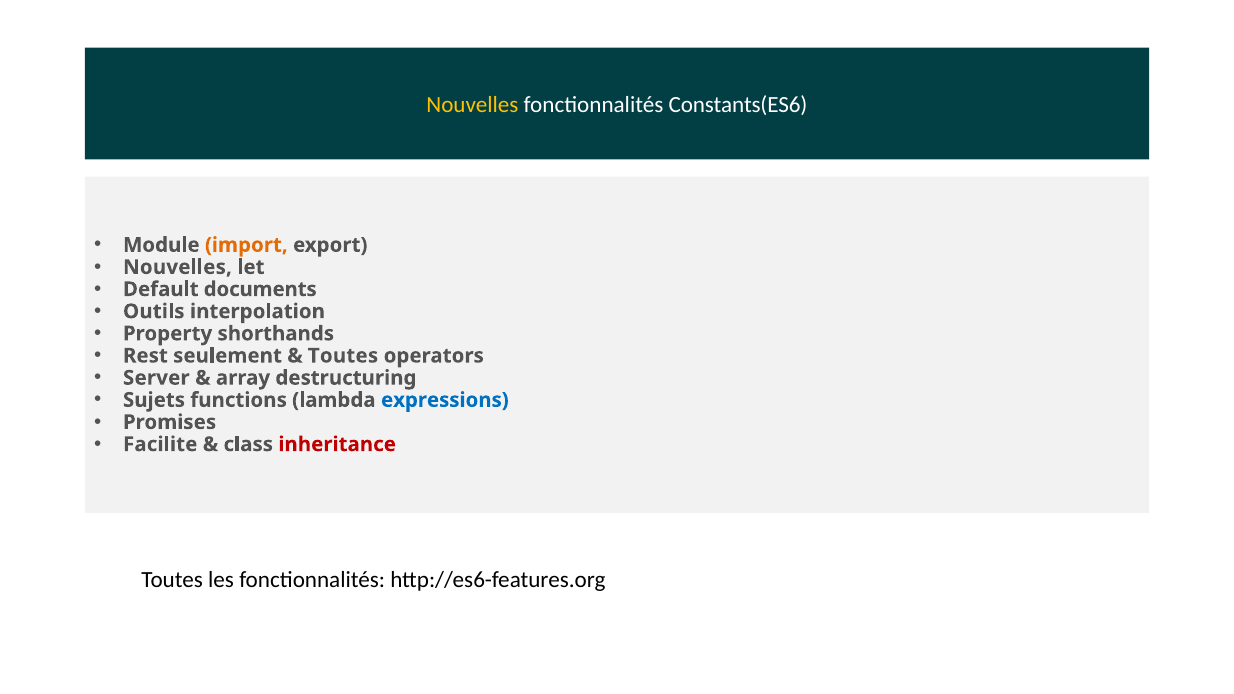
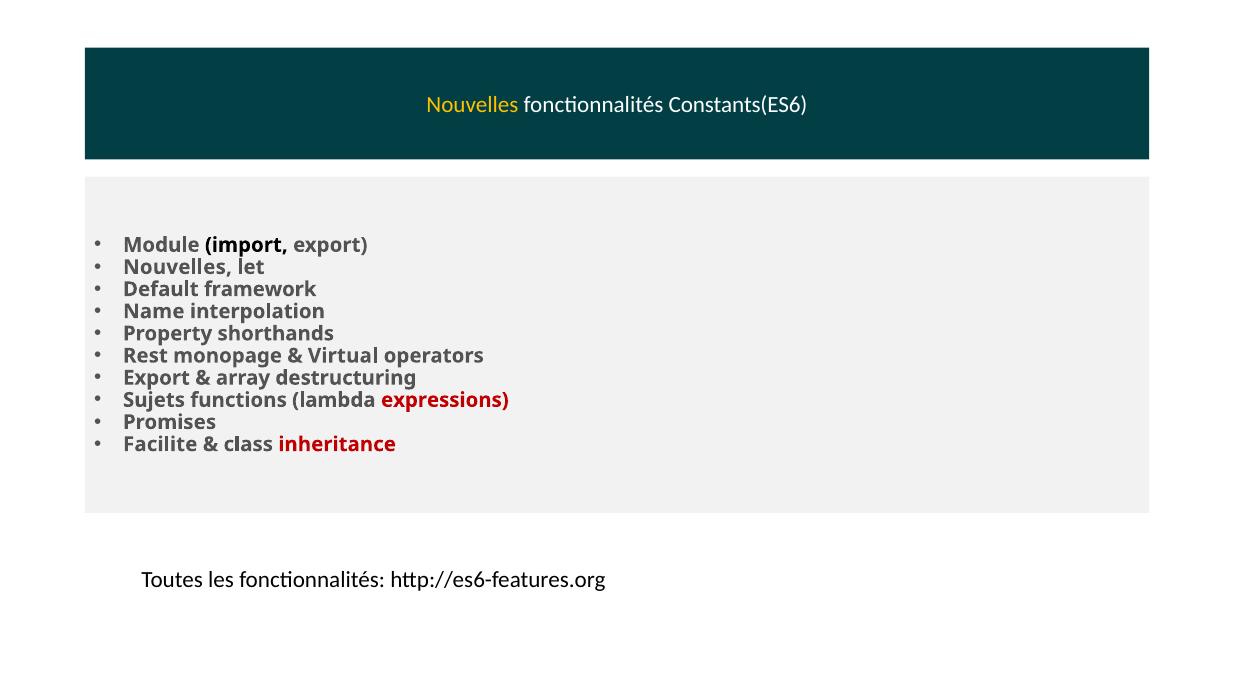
import colour: orange -> black
documents: documents -> framework
Outils: Outils -> Name
seulement: seulement -> monopage
Toutes at (343, 356): Toutes -> Virtual
Server at (156, 378): Server -> Export
expressions colour: blue -> red
